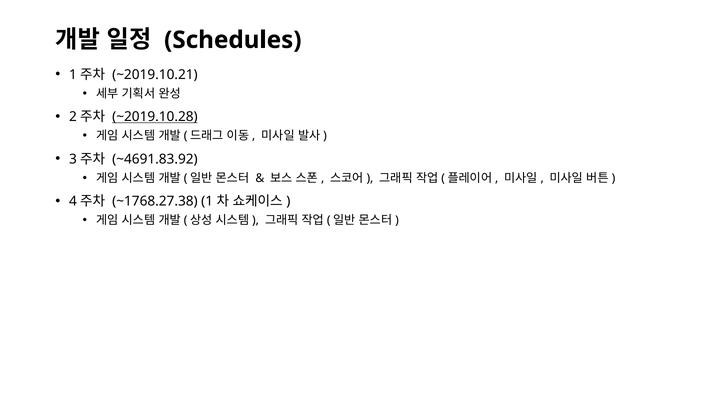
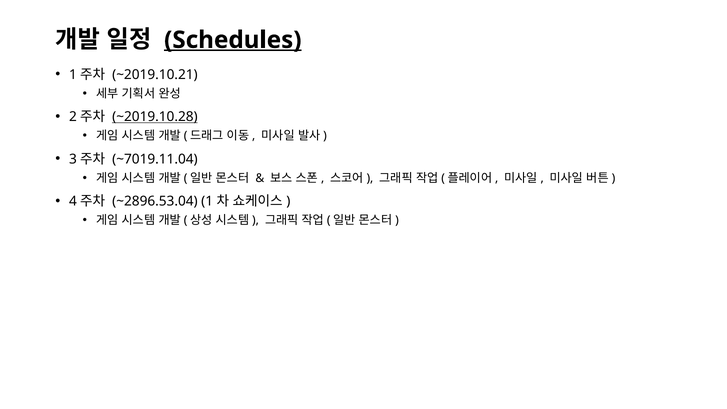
Schedules underline: none -> present
~4691.83.92: ~4691.83.92 -> ~7019.11.04
~1768.27.38: ~1768.27.38 -> ~2896.53.04
